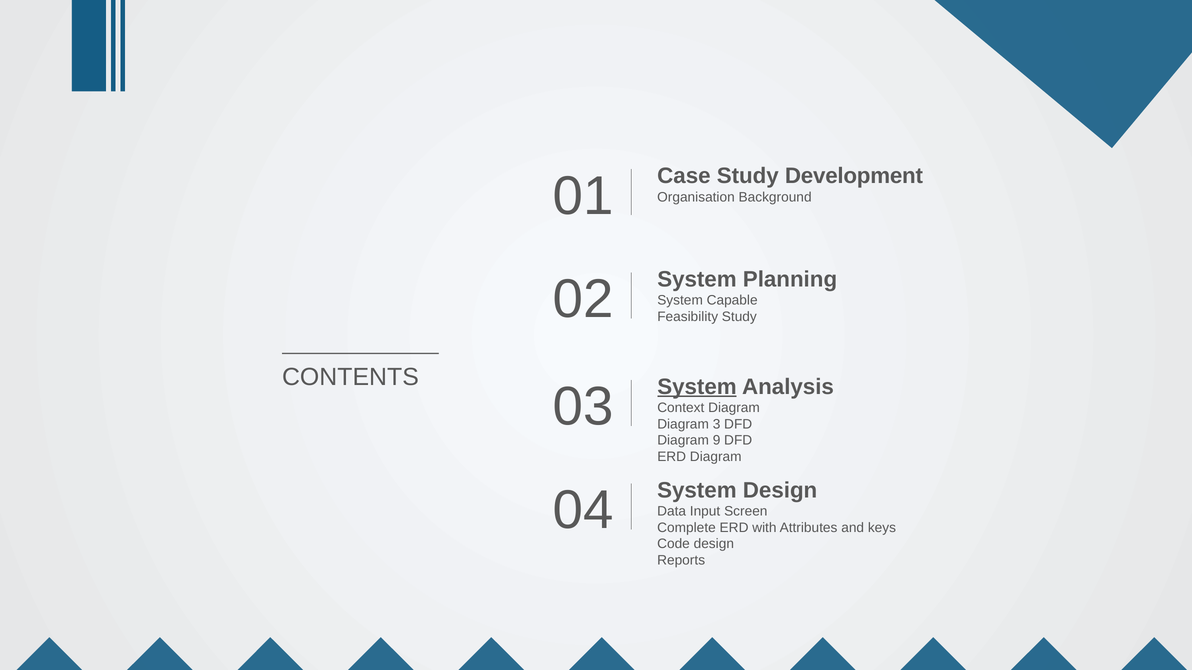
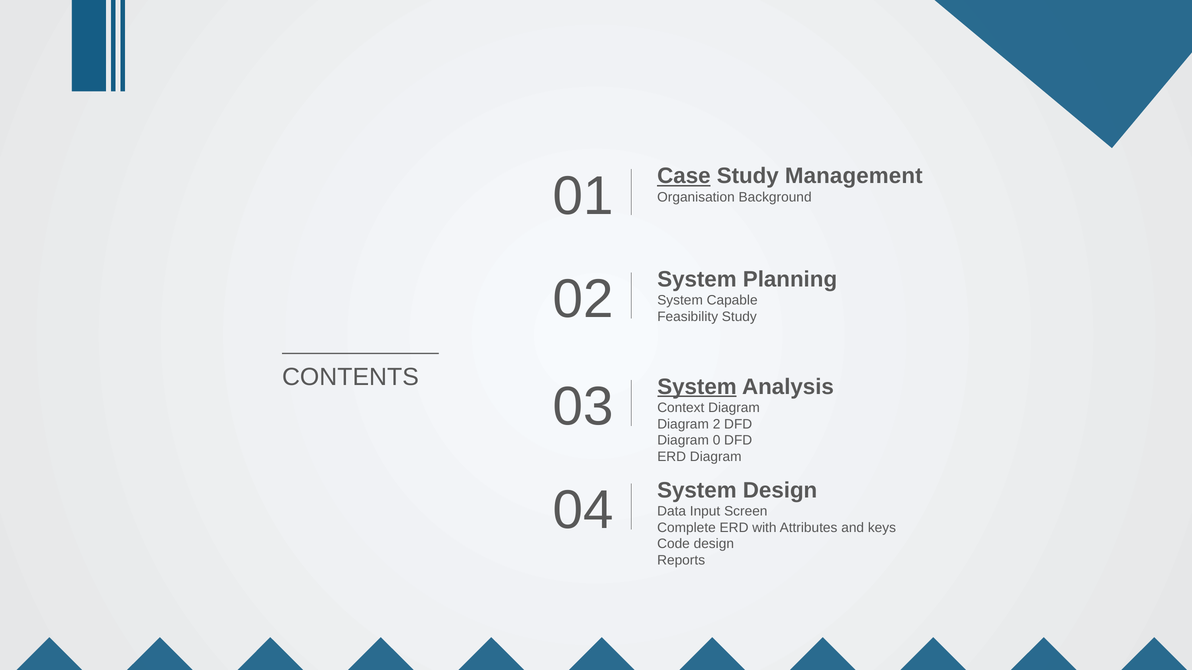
Case underline: none -> present
Development: Development -> Management
3: 3 -> 2
9: 9 -> 0
